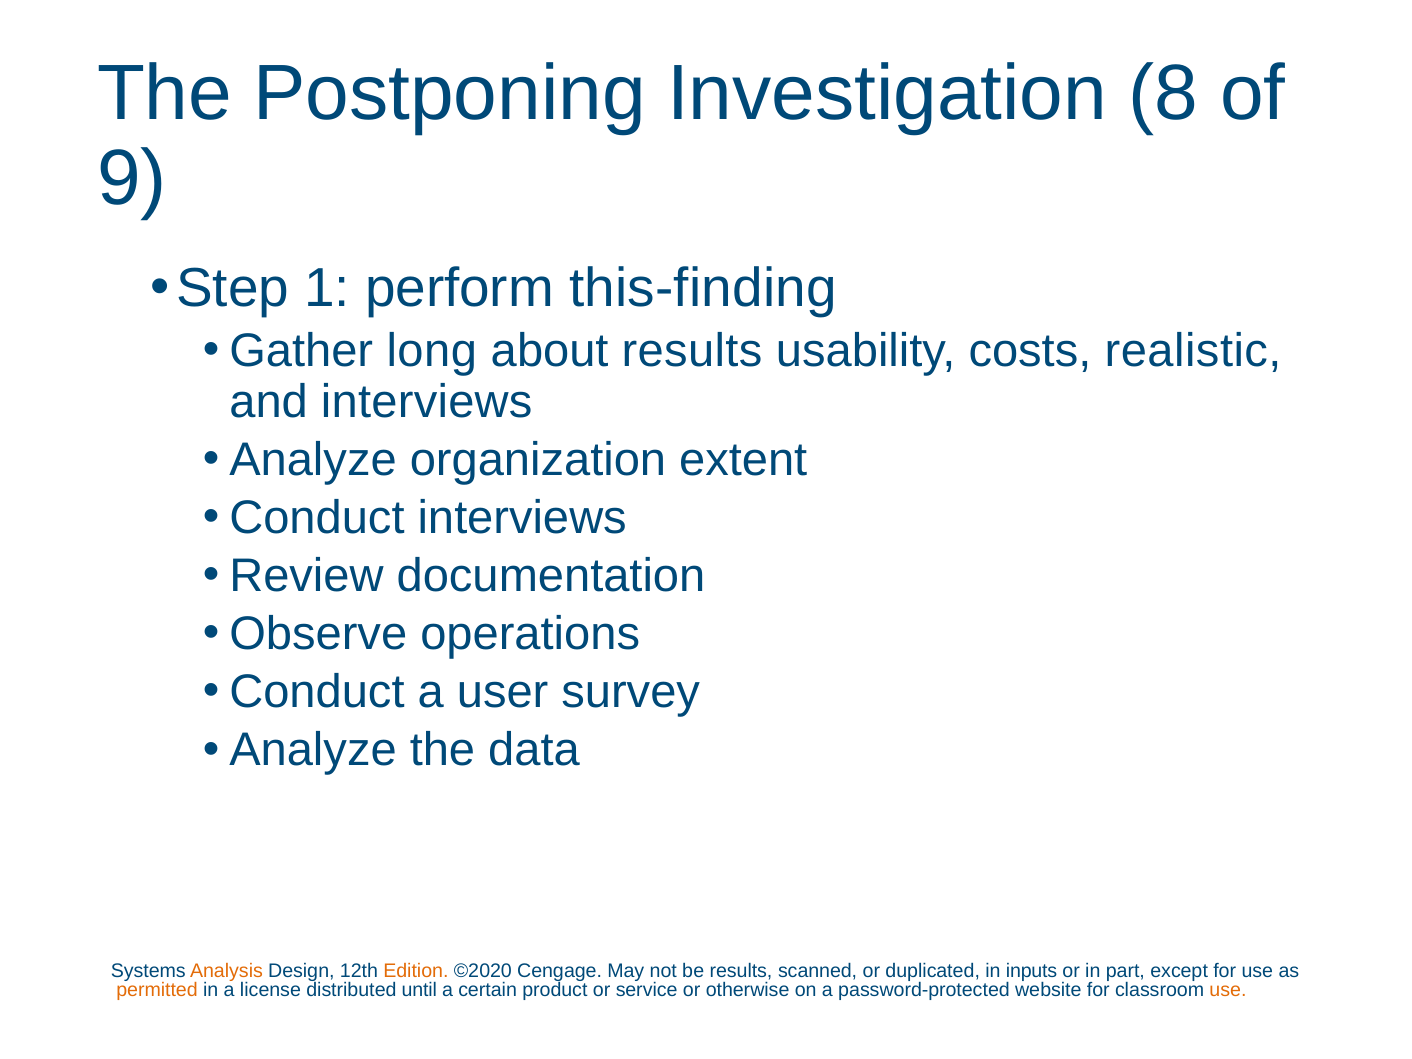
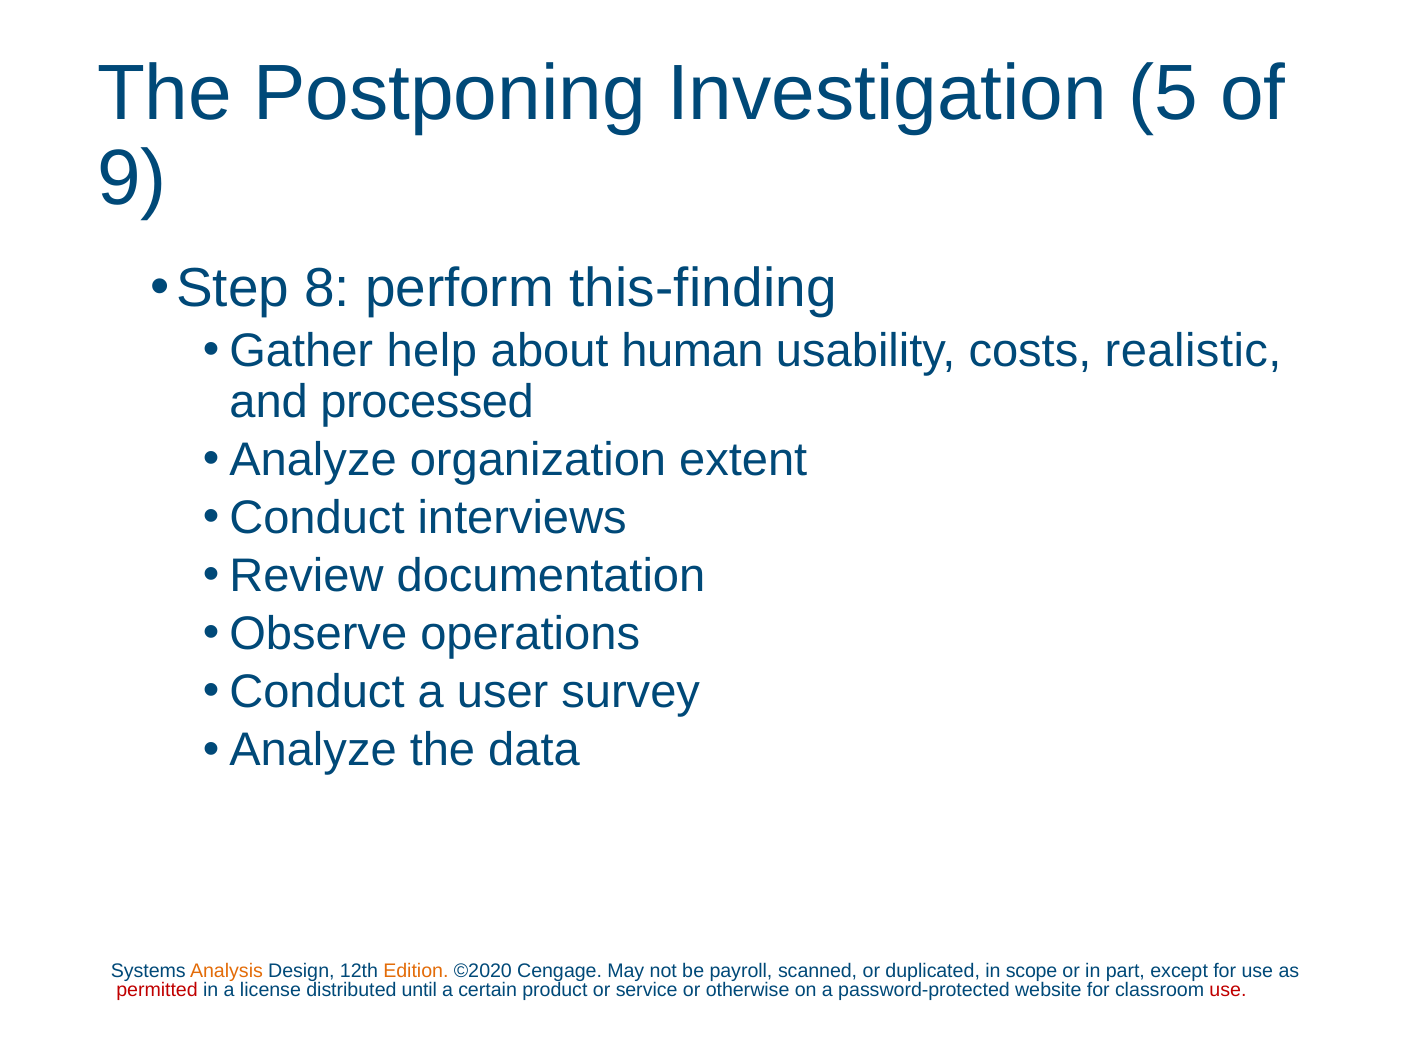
8: 8 -> 5
1: 1 -> 8
long: long -> help
about results: results -> human
and interviews: interviews -> processed
be results: results -> payroll
inputs: inputs -> scope
permitted colour: orange -> red
use at (1228, 990) colour: orange -> red
